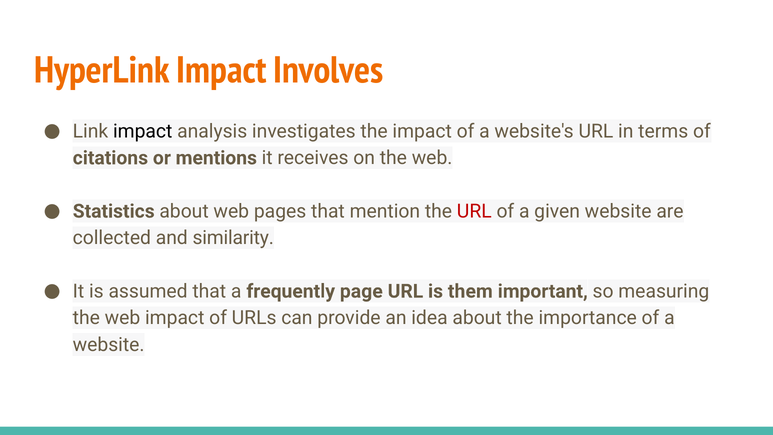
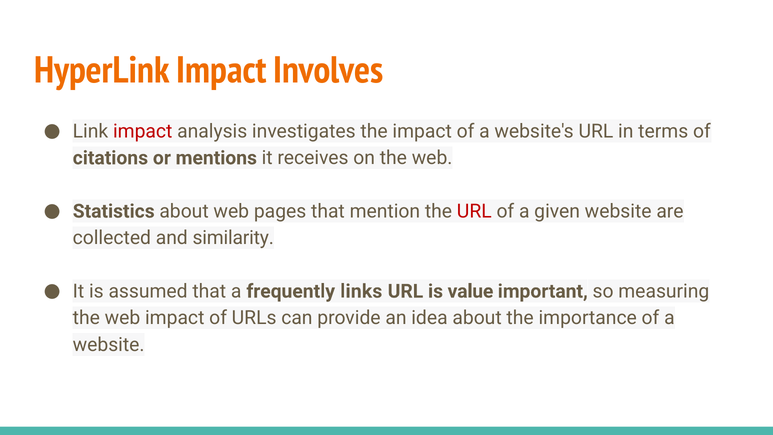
impact at (143, 131) colour: black -> red
page: page -> links
them: them -> value
